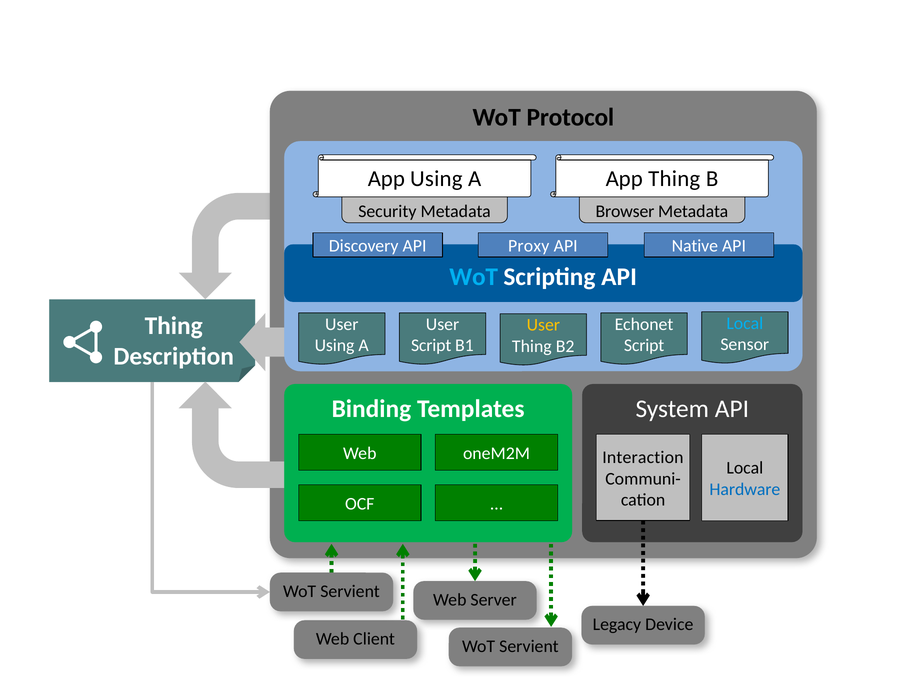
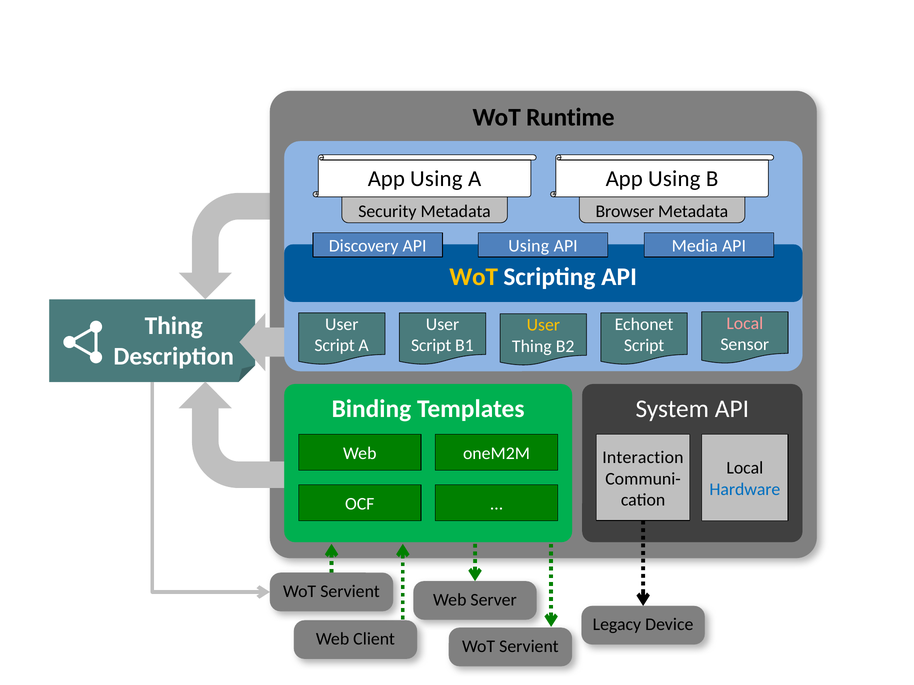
Protocol: Protocol -> Runtime
Thing at (674, 179): Thing -> Using
Proxy at (529, 246): Proxy -> Using
Native: Native -> Media
WoT at (474, 277) colour: light blue -> yellow
Local at (745, 323) colour: light blue -> pink
Using at (335, 346): Using -> Script
